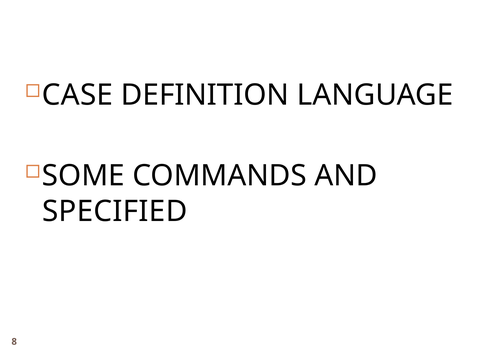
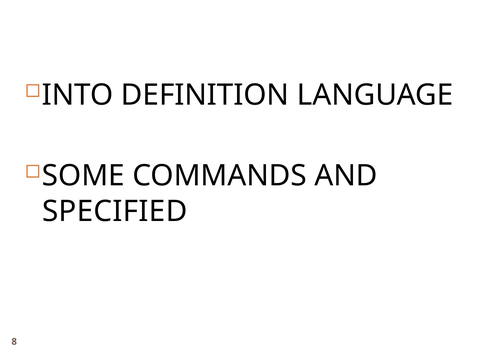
CASE: CASE -> INTO
